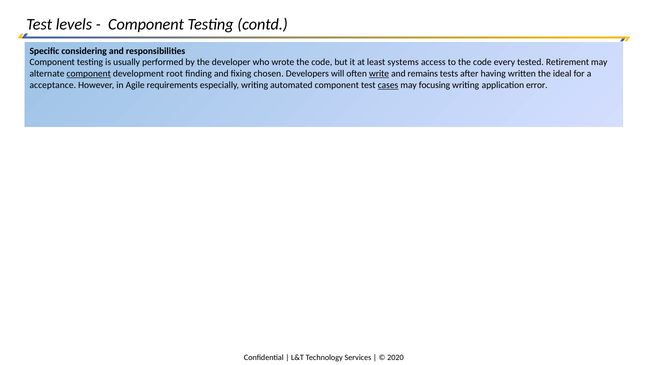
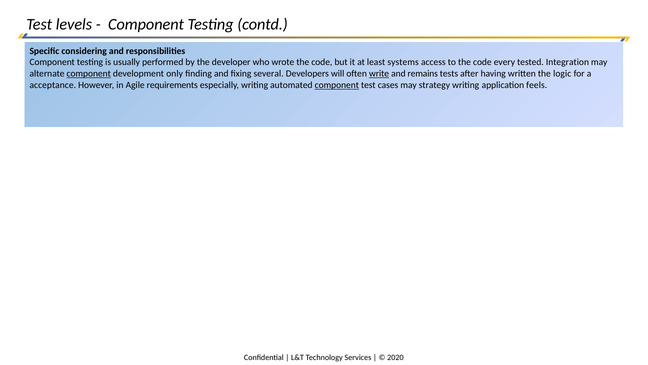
Retirement: Retirement -> Integration
root: root -> only
chosen: chosen -> several
ideal: ideal -> logic
component at (337, 85) underline: none -> present
cases underline: present -> none
focusing: focusing -> strategy
error: error -> feels
